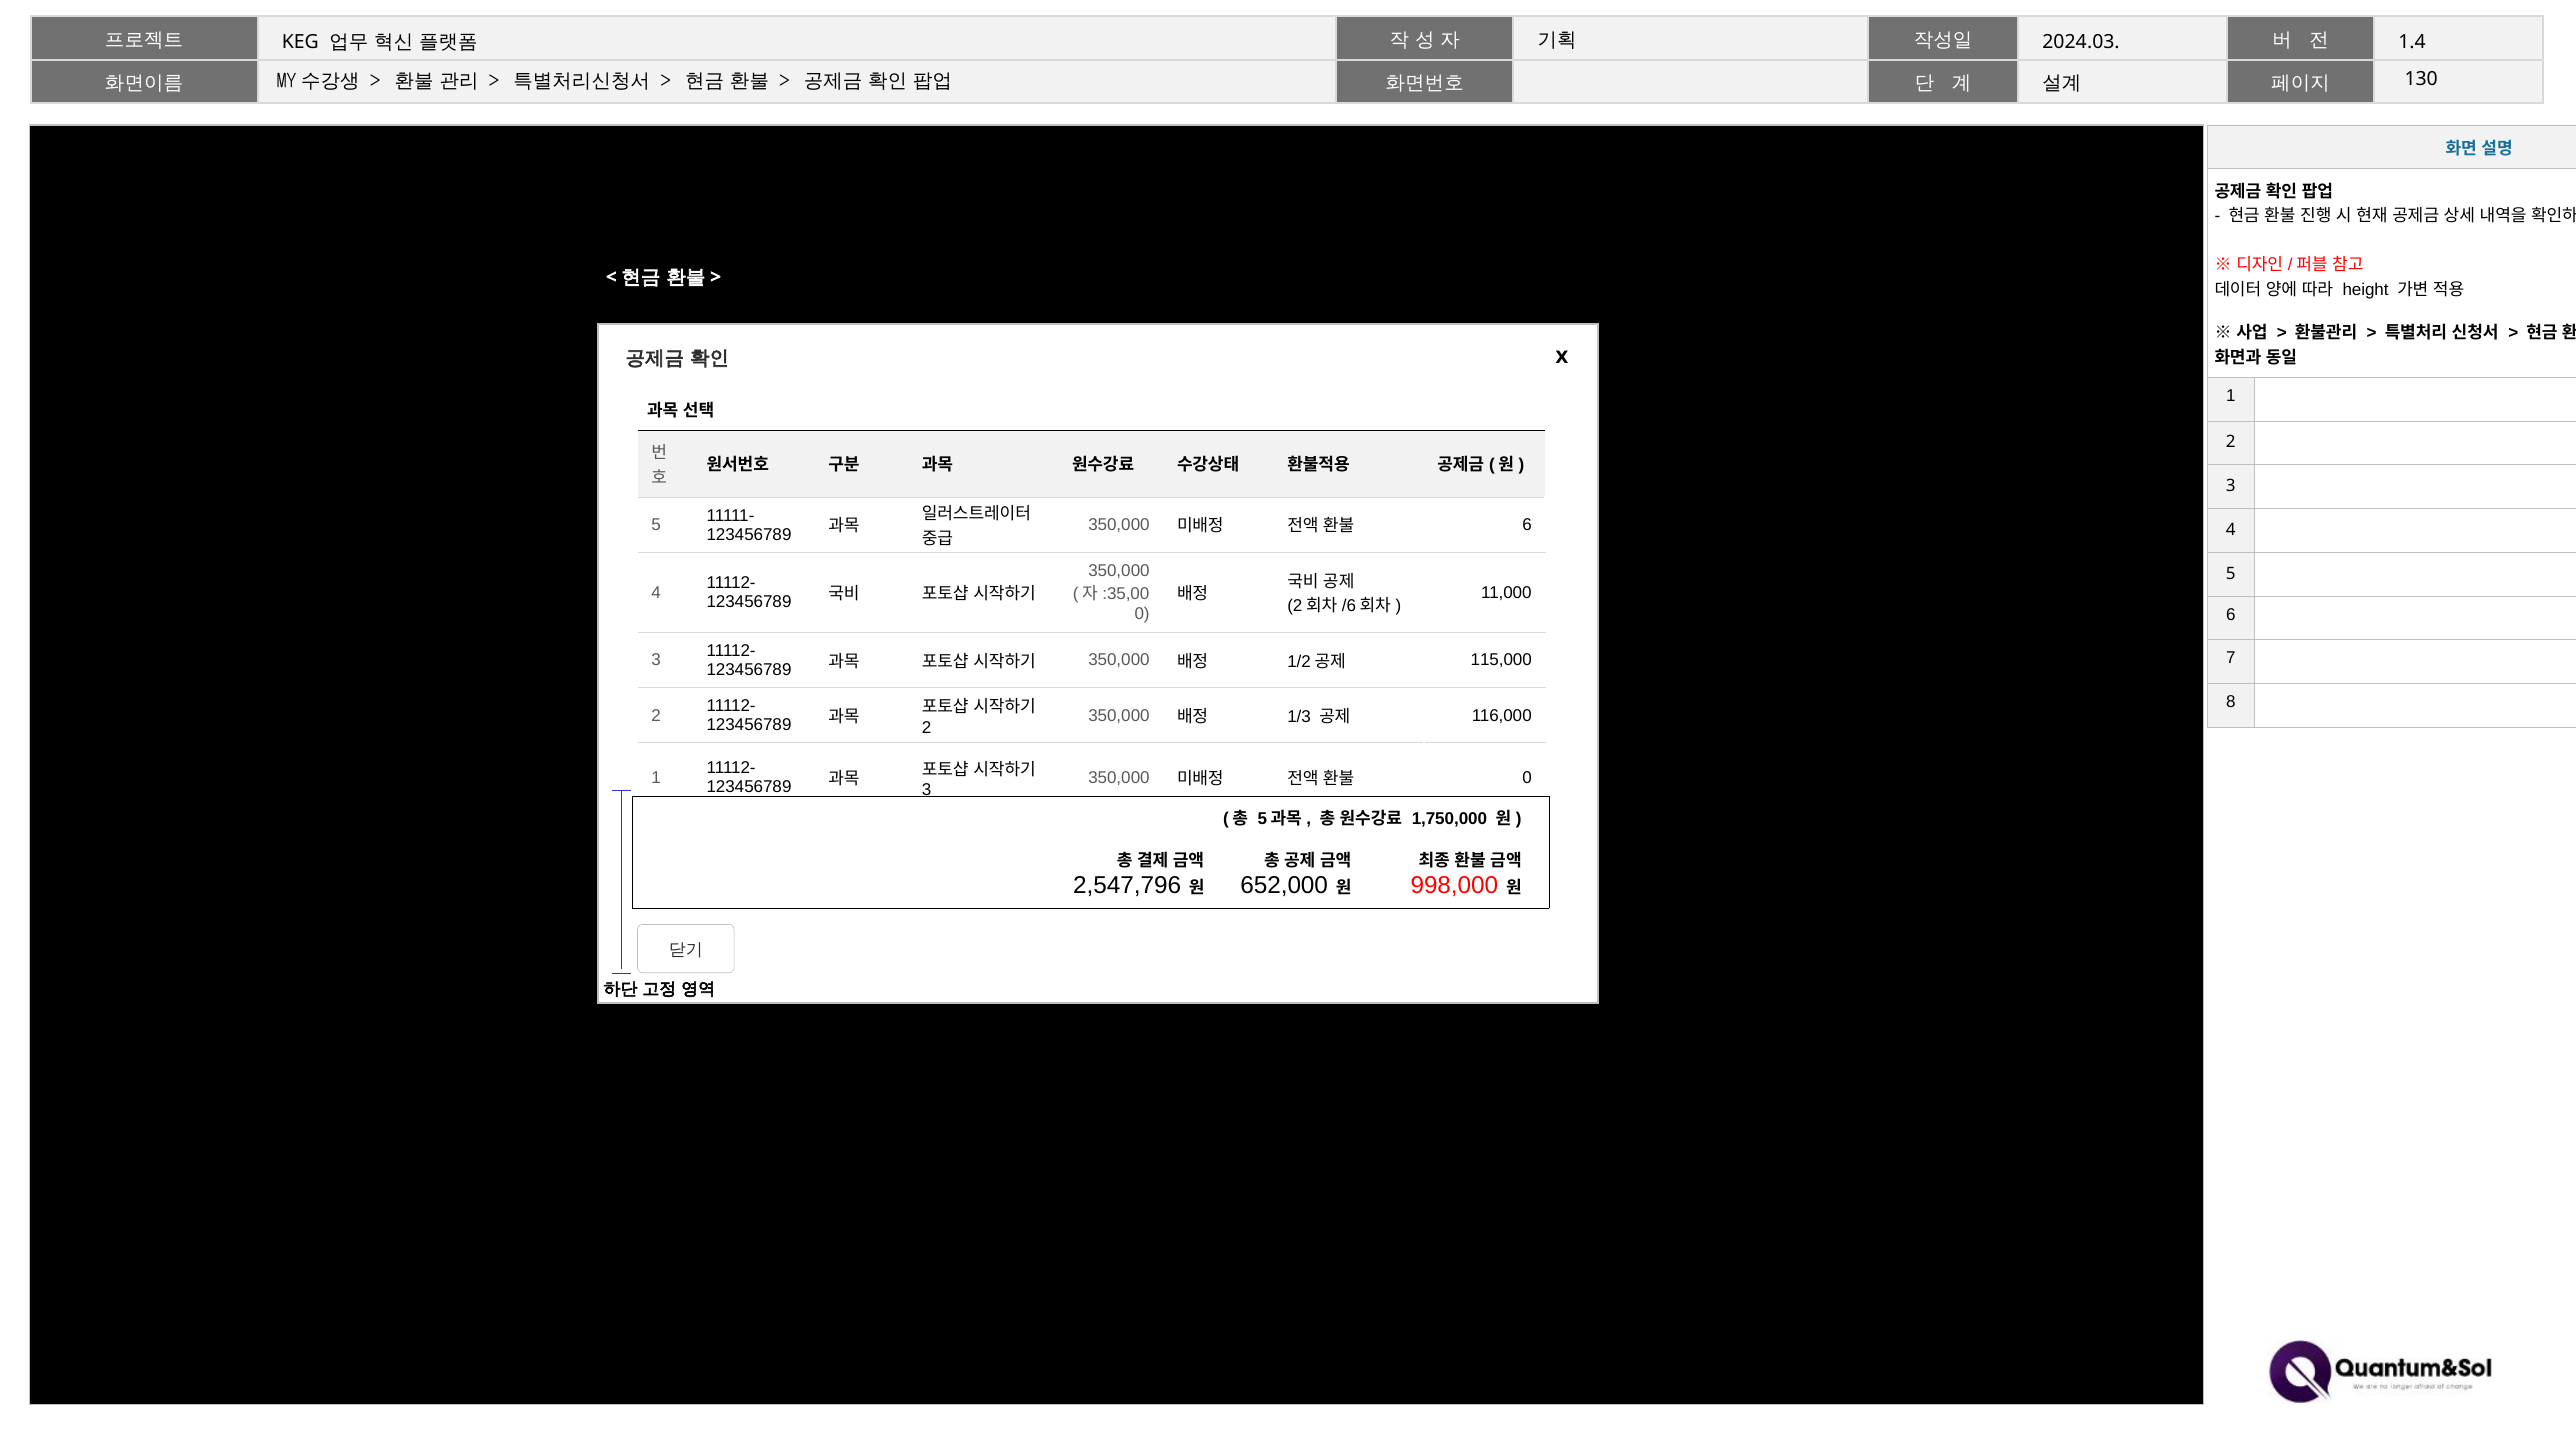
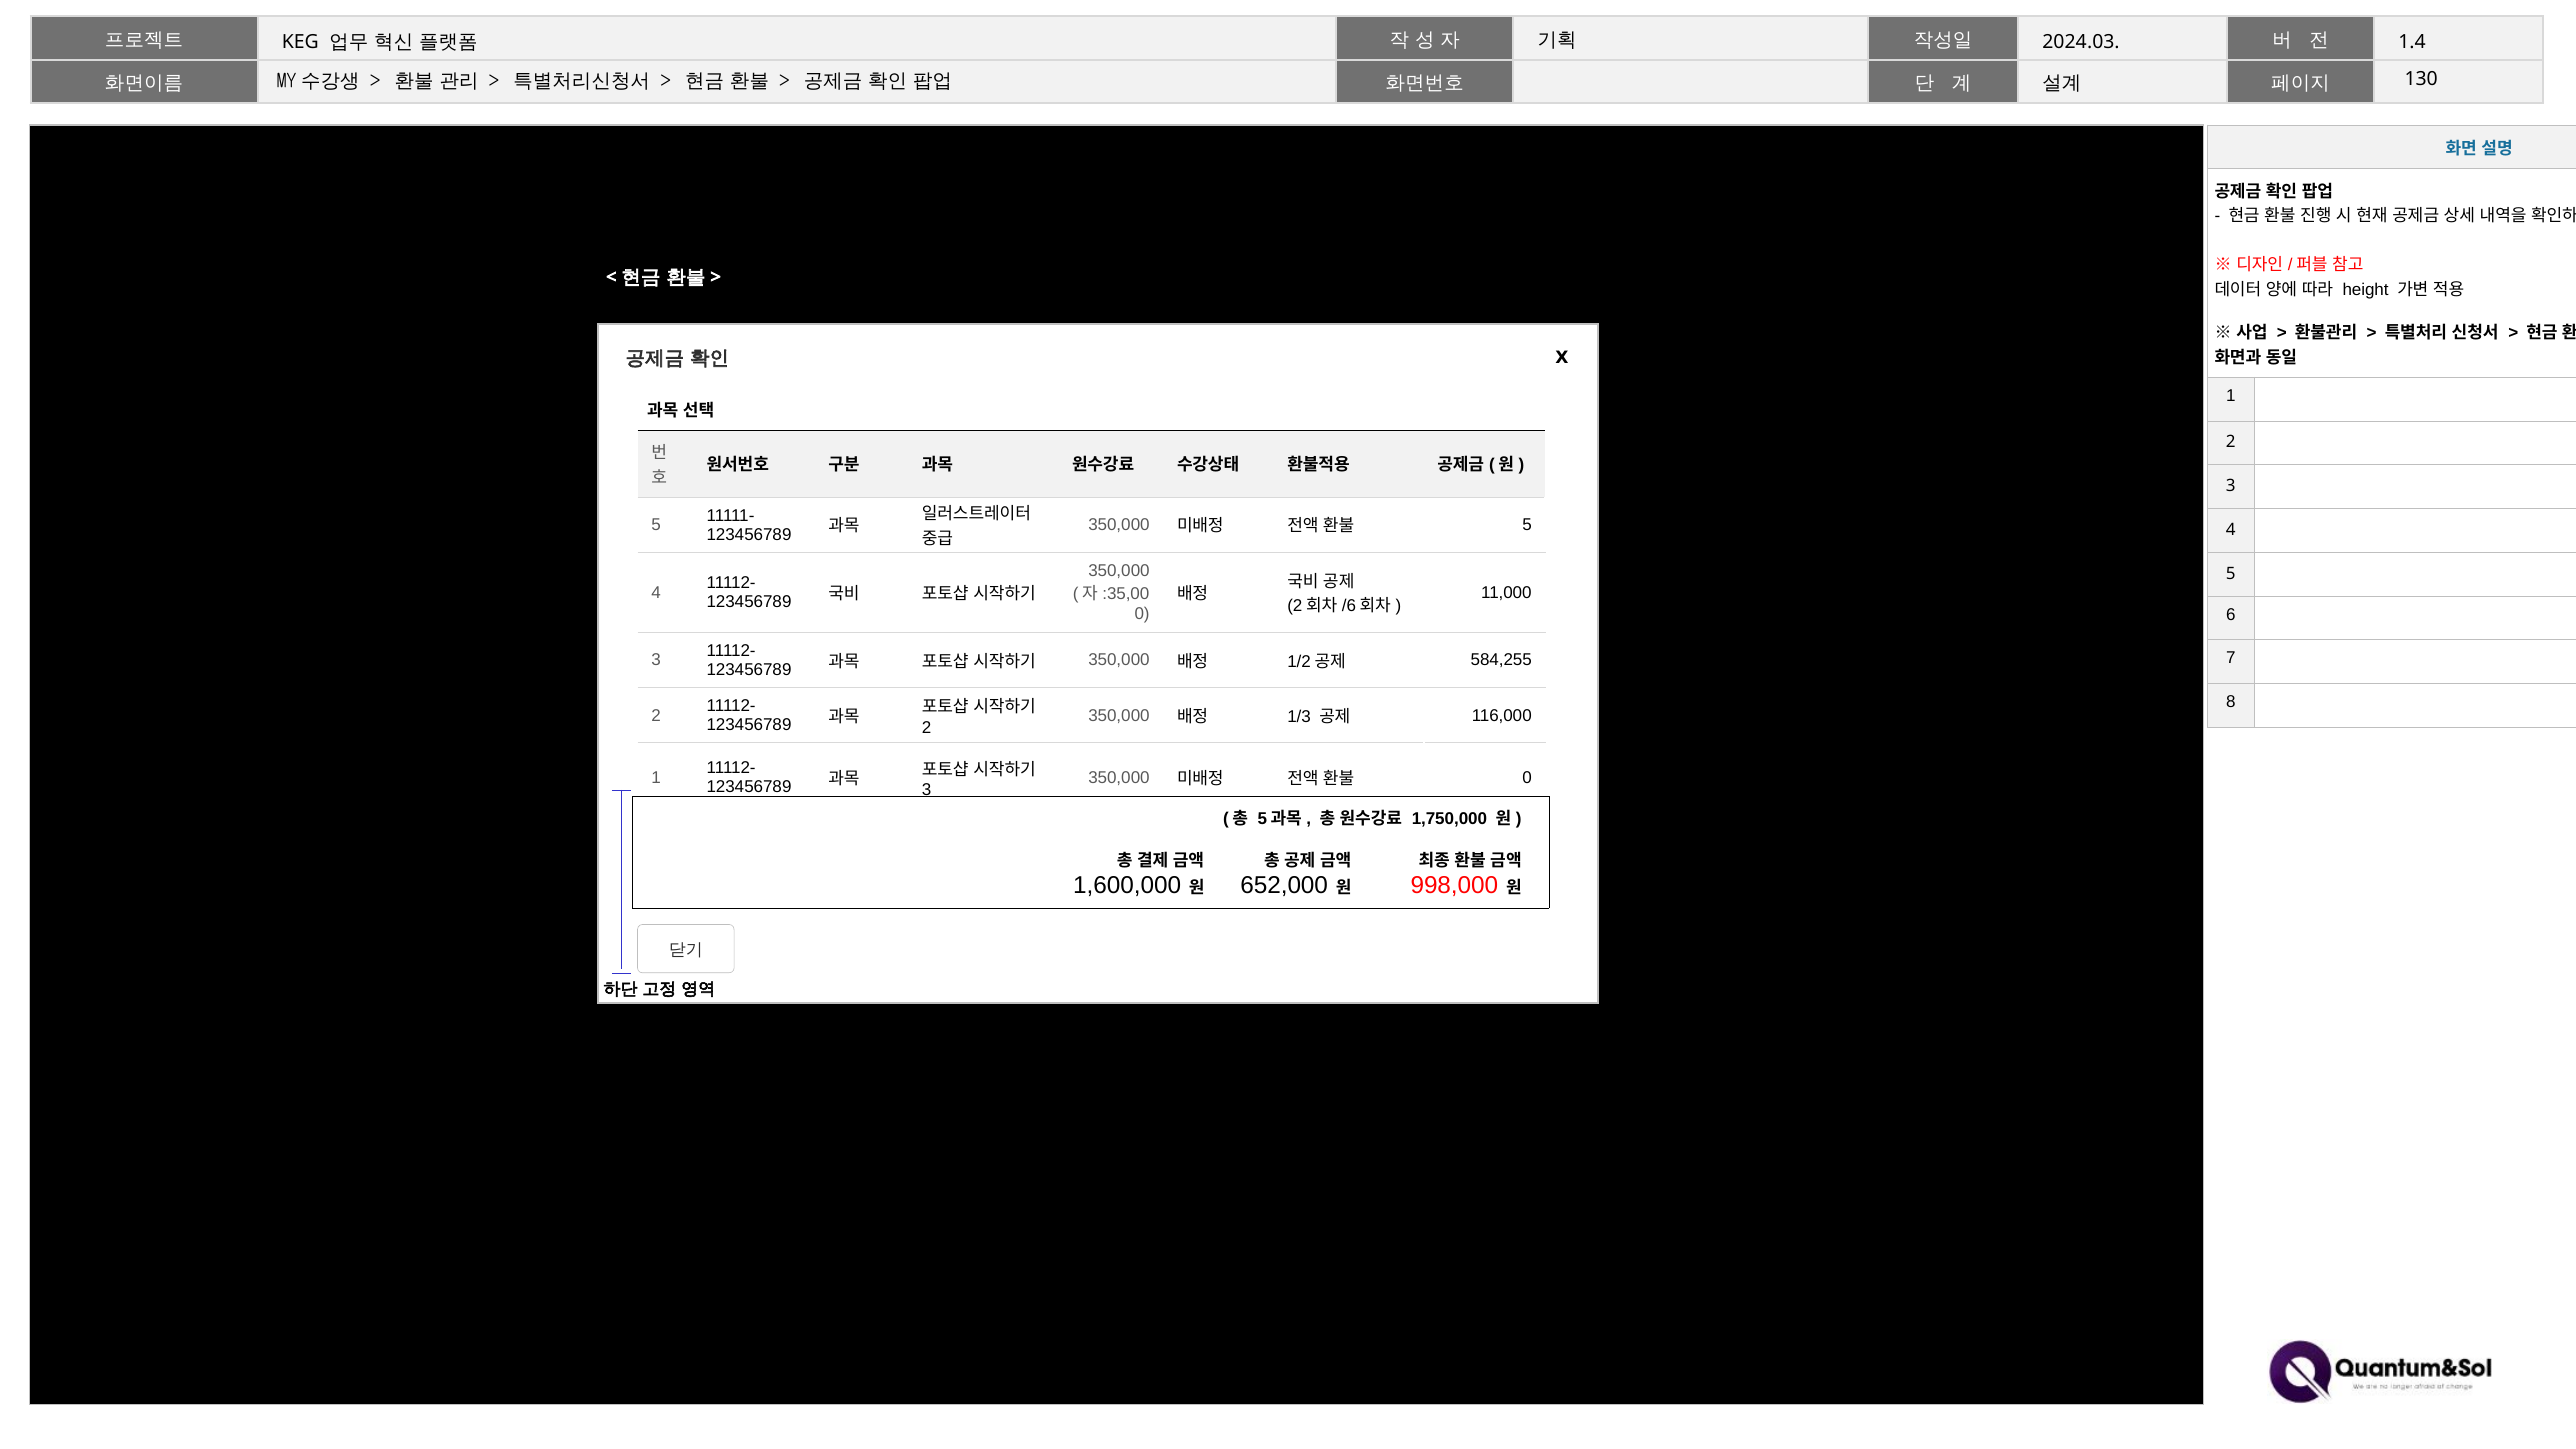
6 at (1527, 525): 6 -> 5
115,000: 115,000 -> 584,255
2,547,796: 2,547,796 -> 1,600,000
